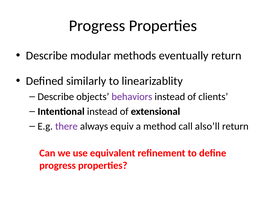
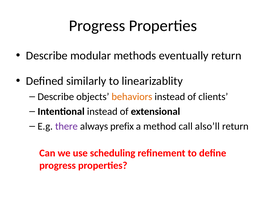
behaviors colour: purple -> orange
equiv: equiv -> prefix
equivalent: equivalent -> scheduling
